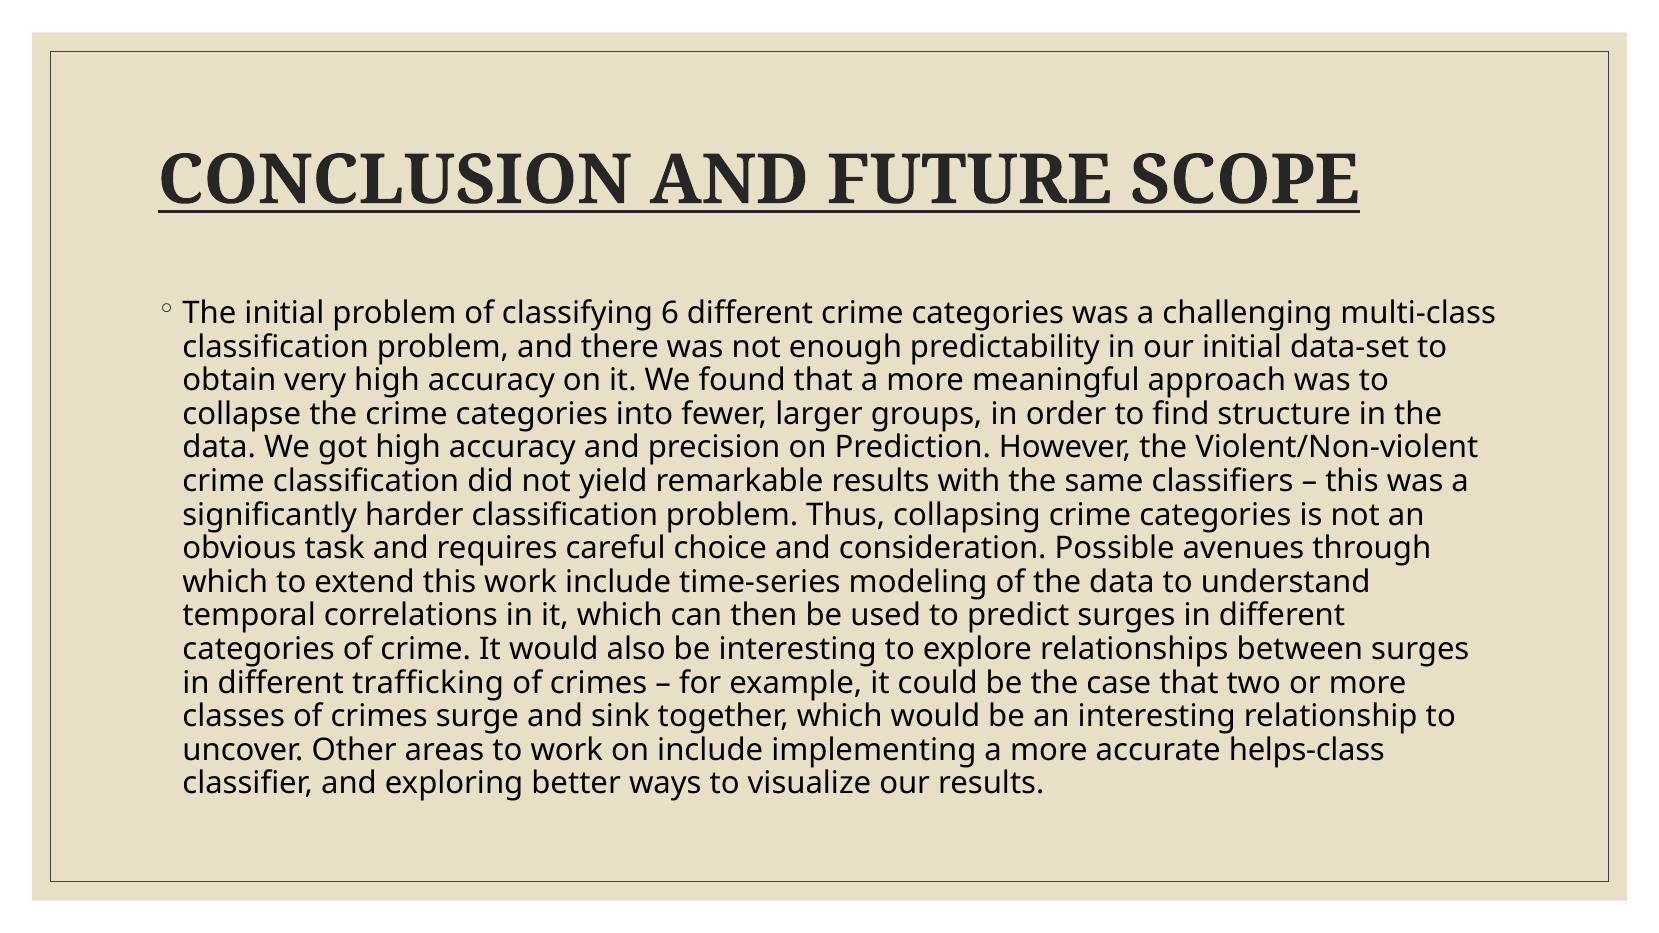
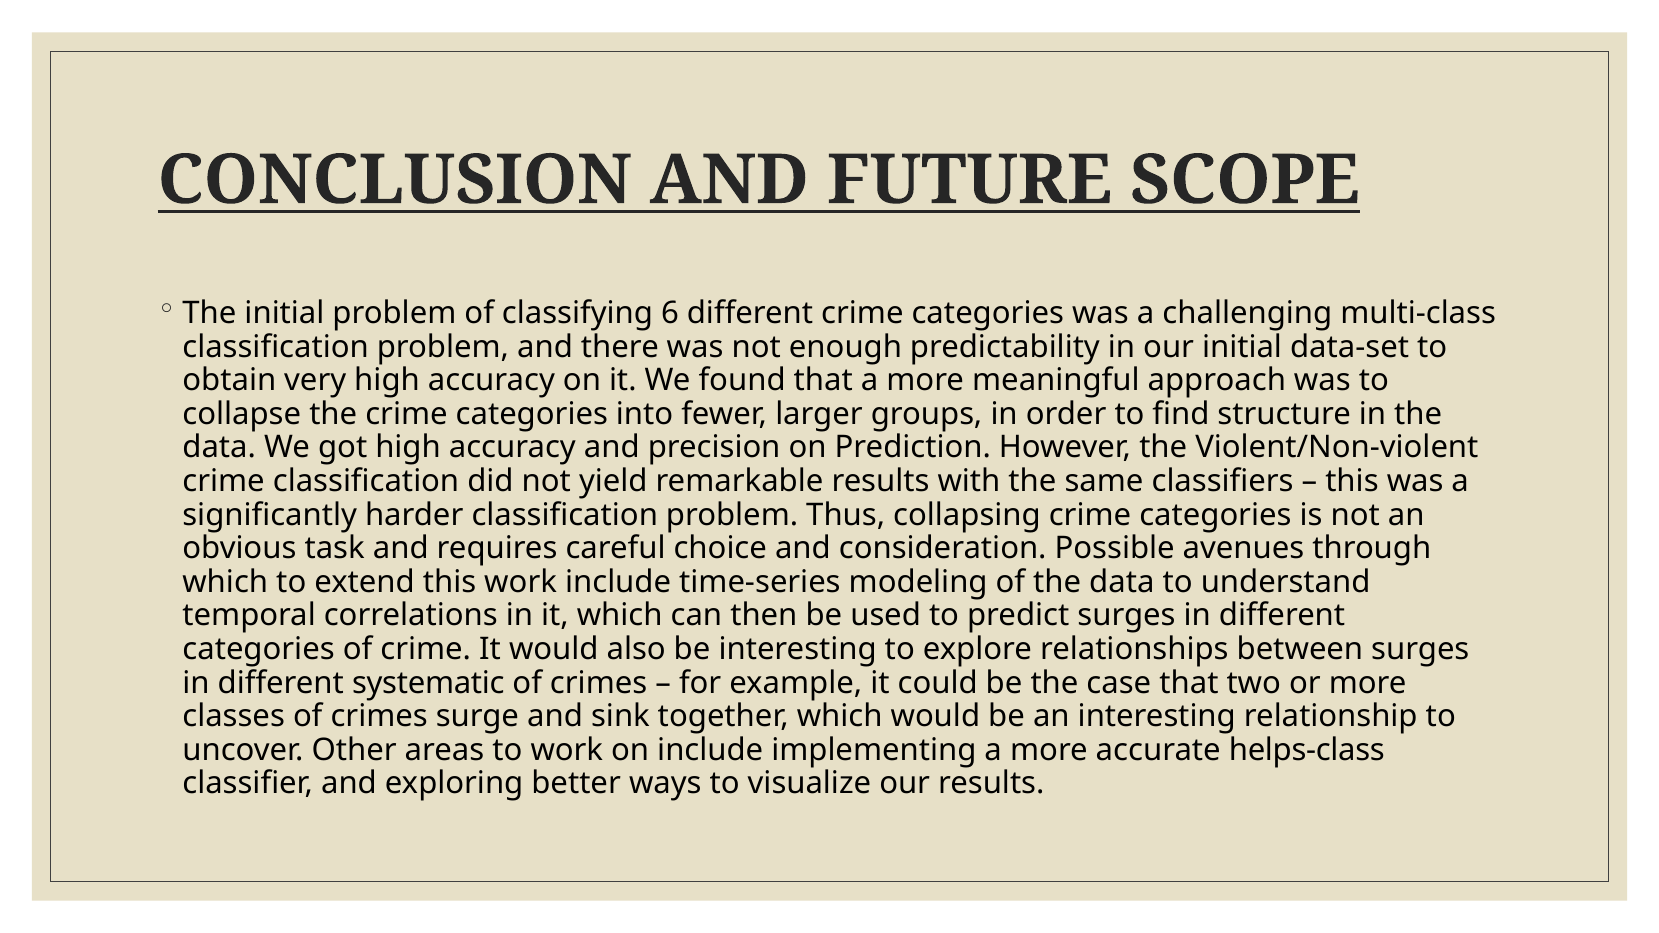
trafficking: trafficking -> systematic
